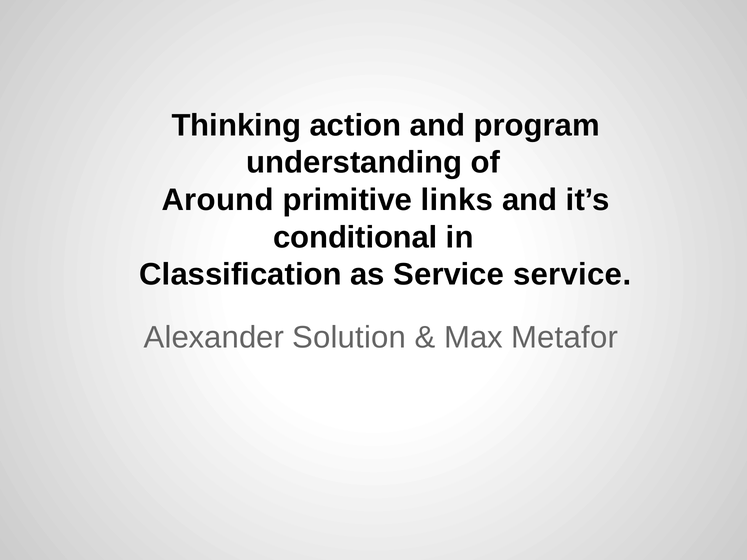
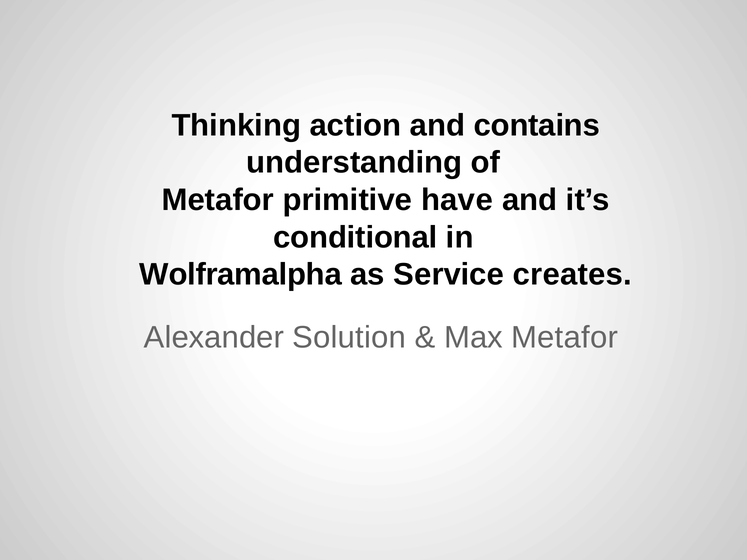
program: program -> contains
Around at (218, 200): Around -> Metafor
links: links -> have
Classification: Classification -> Wolframalpha
Service service: service -> creates
